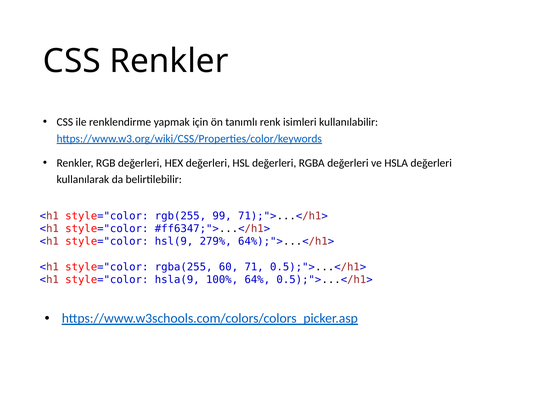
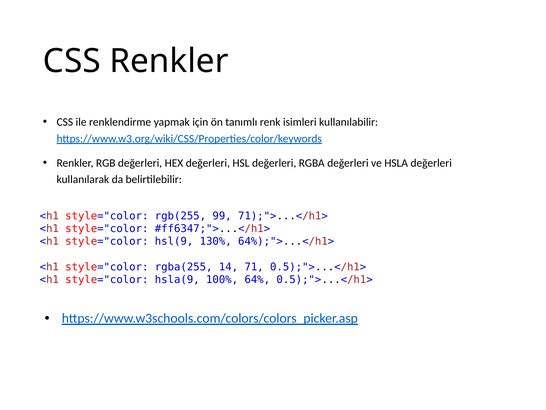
279%: 279% -> 130%
60: 60 -> 14
